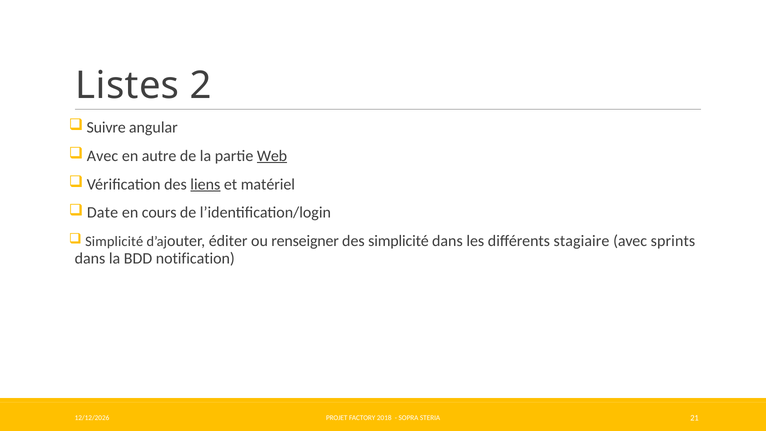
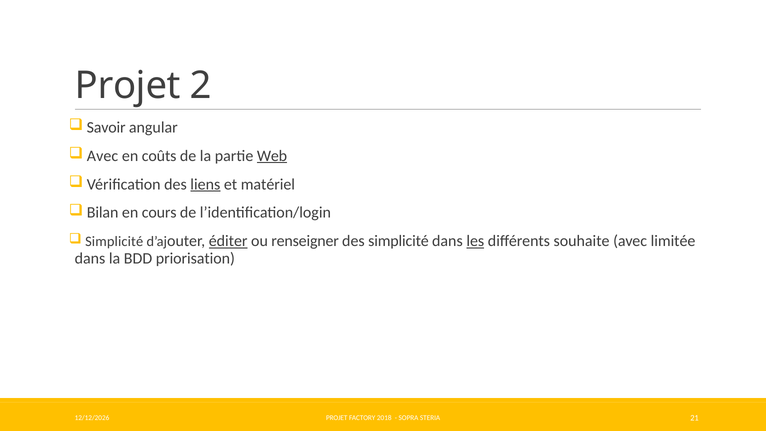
Listes at (127, 86): Listes -> Projet
Suivre: Suivre -> Savoir
autre: autre -> coûts
Date: Date -> Bilan
éditer underline: none -> present
les underline: none -> present
stagiaire: stagiaire -> souhaite
sprints: sprints -> limitée
notification: notification -> priorisation
